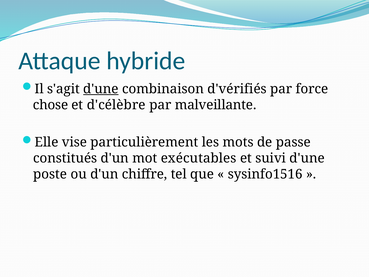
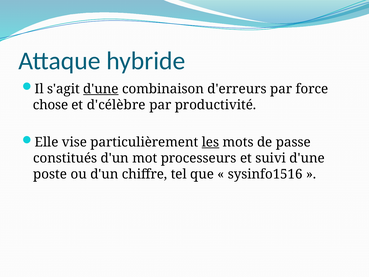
d'vérifiés: d'vérifiés -> d'erreurs
malveillante: malveillante -> productivité
les underline: none -> present
exécutables: exécutables -> processeurs
